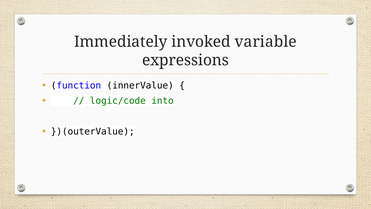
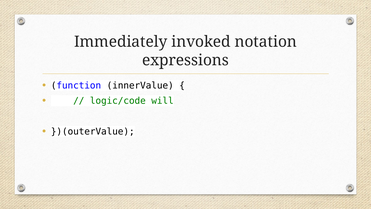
variable: variable -> notation
into: into -> will
